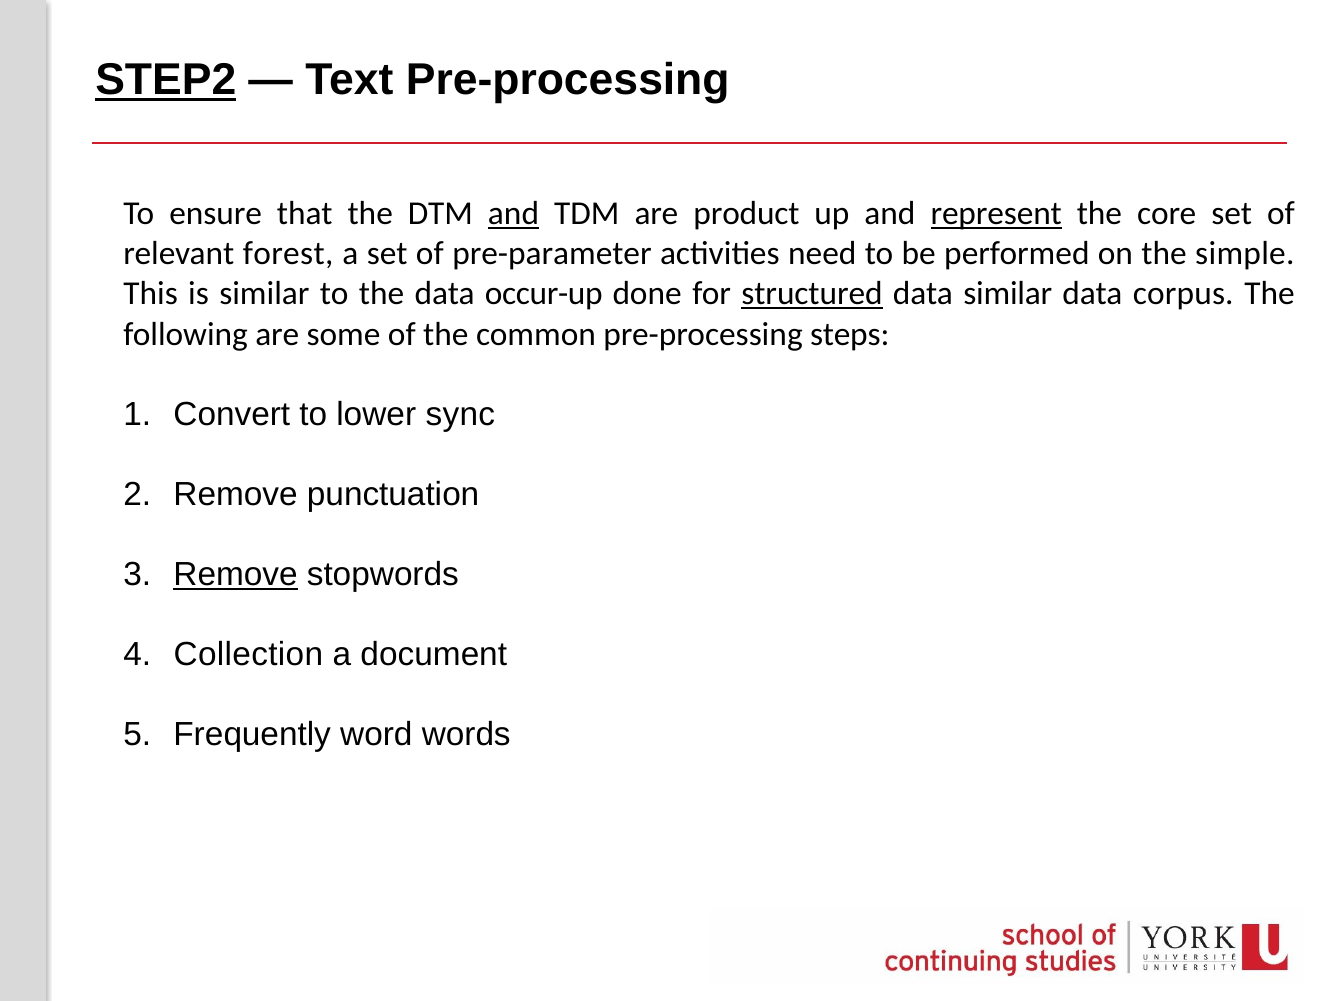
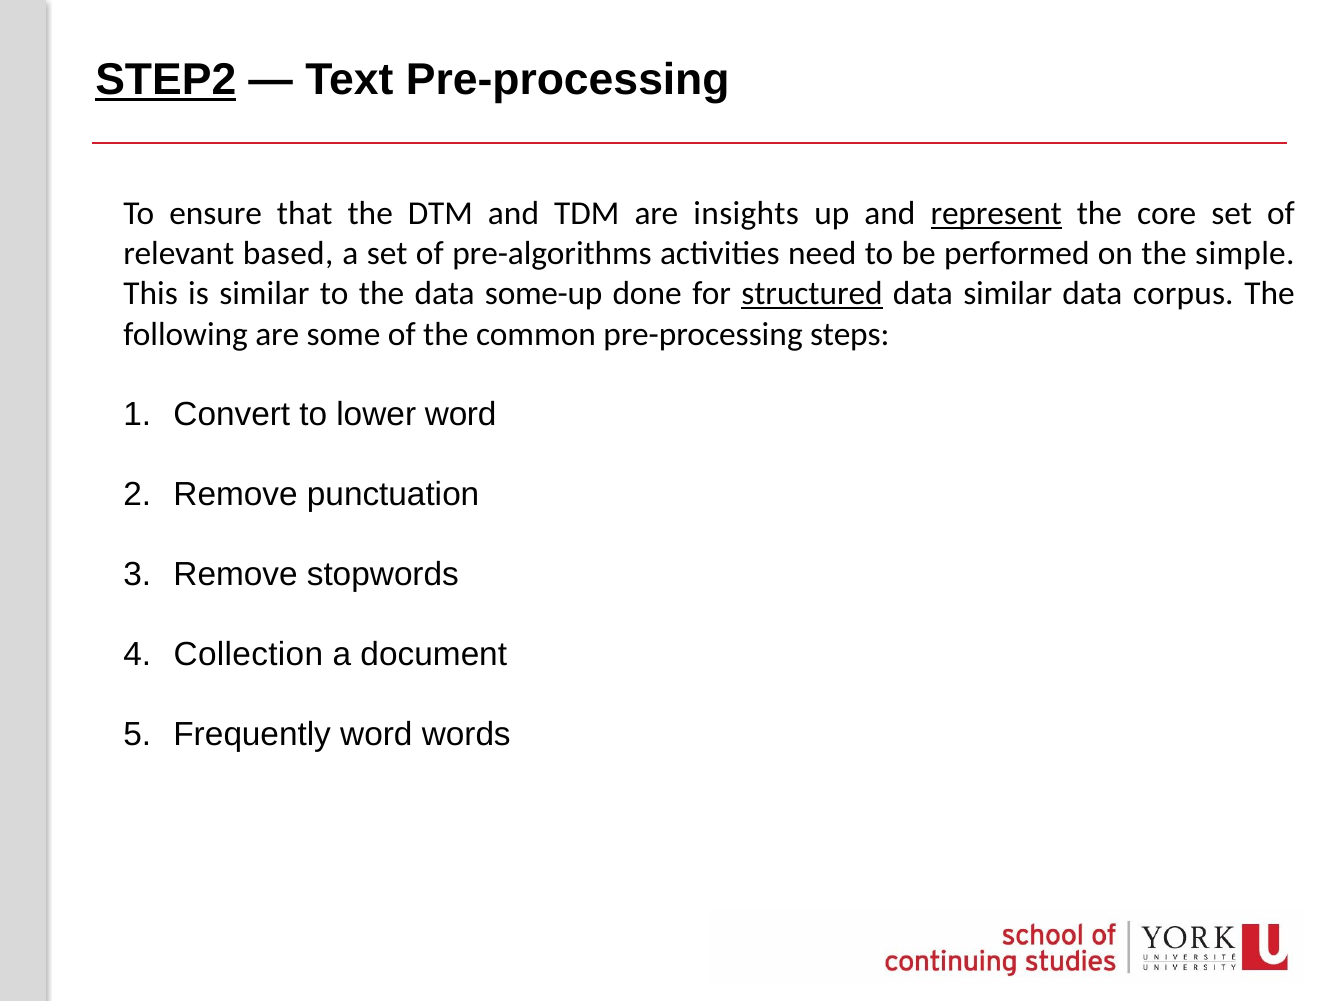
and at (514, 214) underline: present -> none
product: product -> insights
forest: forest -> based
pre-parameter: pre-parameter -> pre-algorithms
occur-up: occur-up -> some-up
lower sync: sync -> word
Remove at (236, 574) underline: present -> none
